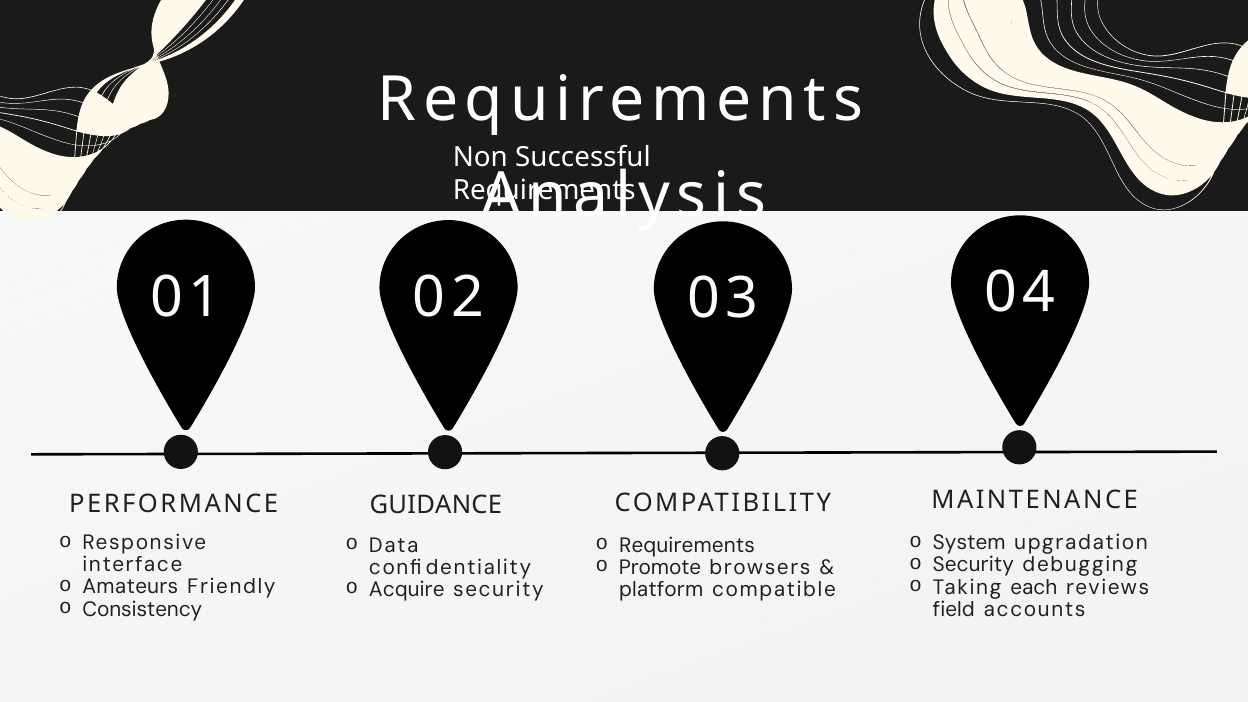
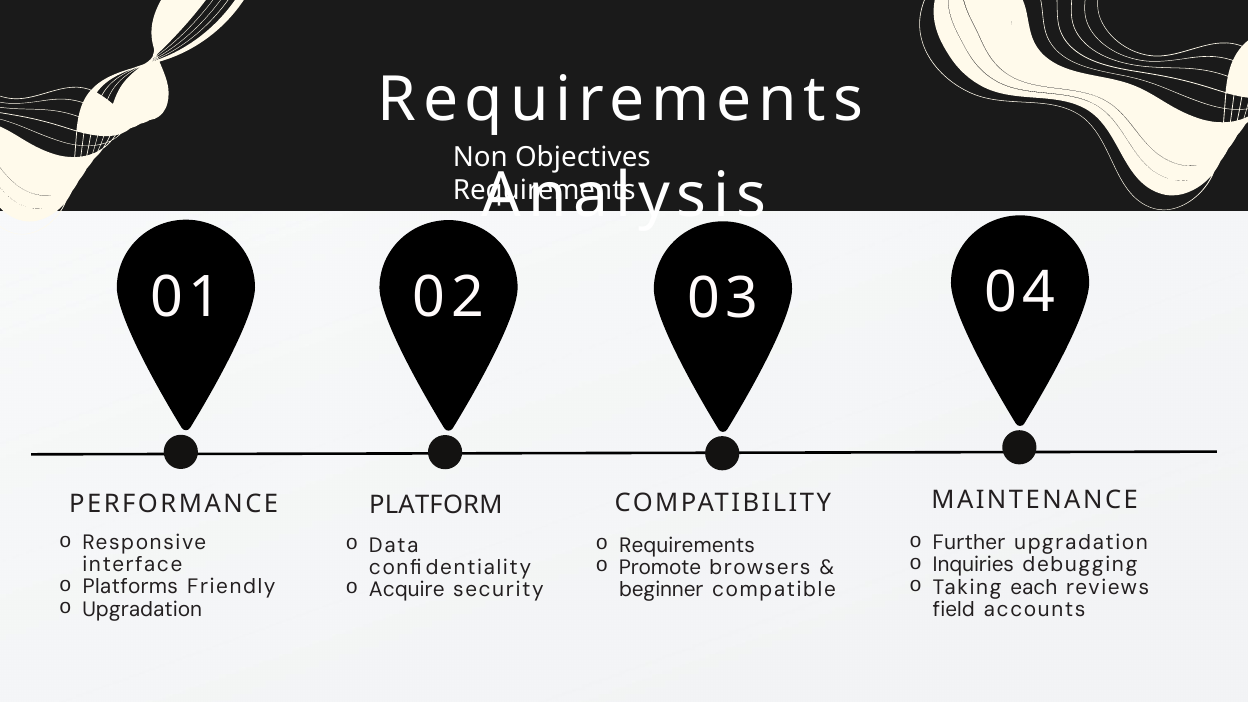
Successful: Successful -> Objectives
GUIDANCE: GUIDANCE -> PLATFORM
System: System -> Further
Security at (973, 565): Security -> Inquiries
Amateurs: Amateurs -> Platforms
platform: platform -> beginner
Consistency at (142, 609): Consistency -> Upgradation
